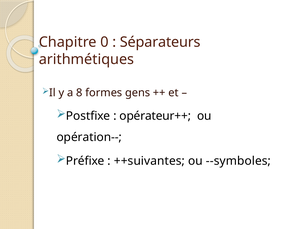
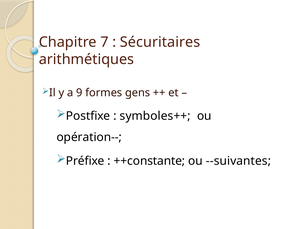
0: 0 -> 7
Séparateurs: Séparateurs -> Sécuritaires
8: 8 -> 9
opérateur++: opérateur++ -> symboles++
++suivantes: ++suivantes -> ++constante
--symboles: --symboles -> --suivantes
